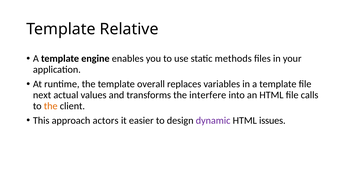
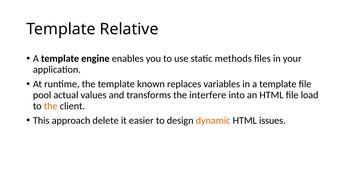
overall: overall -> known
next: next -> pool
calls: calls -> load
actors: actors -> delete
dynamic colour: purple -> orange
